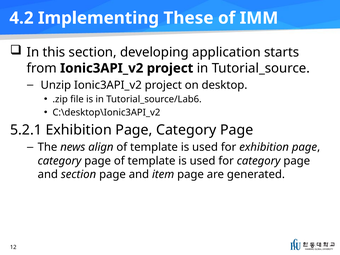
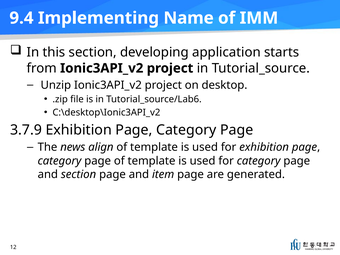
4.2: 4.2 -> 9.4
These: These -> Name
5.2.1: 5.2.1 -> 3.7.9
